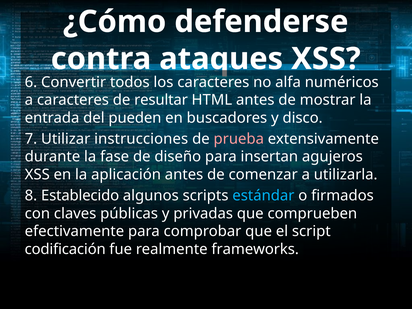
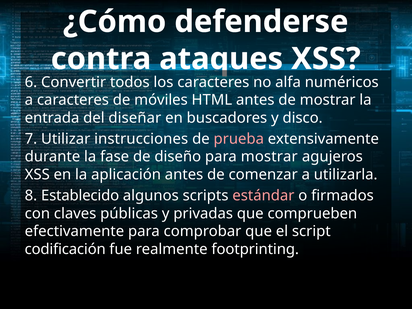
resultar: resultar -> móviles
pueden: pueden -> diseñar
para insertan: insertan -> mostrar
estándar colour: light blue -> pink
frameworks: frameworks -> footprinting
